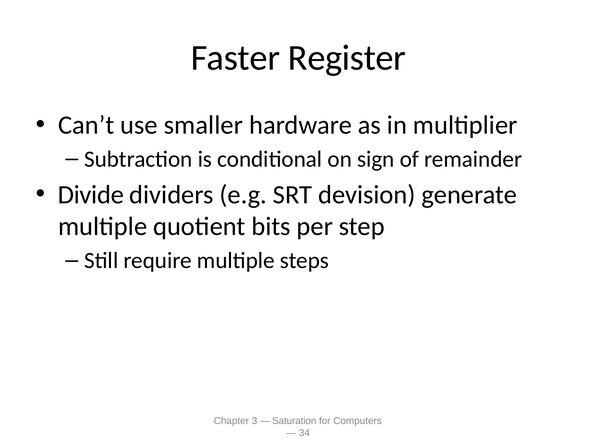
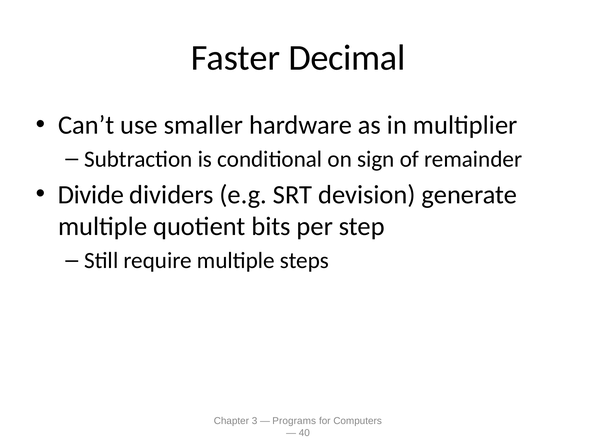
Register: Register -> Decimal
Saturation: Saturation -> Programs
34: 34 -> 40
